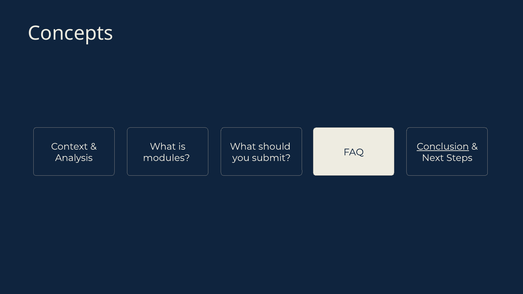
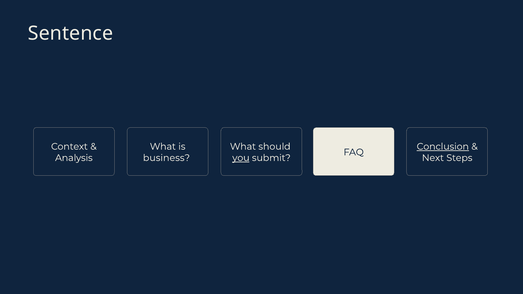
Concepts: Concepts -> Sentence
modules: modules -> business
you underline: none -> present
